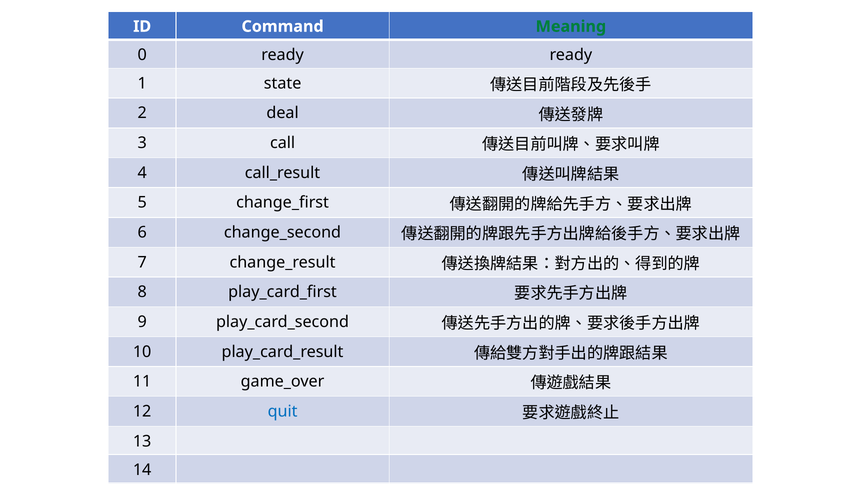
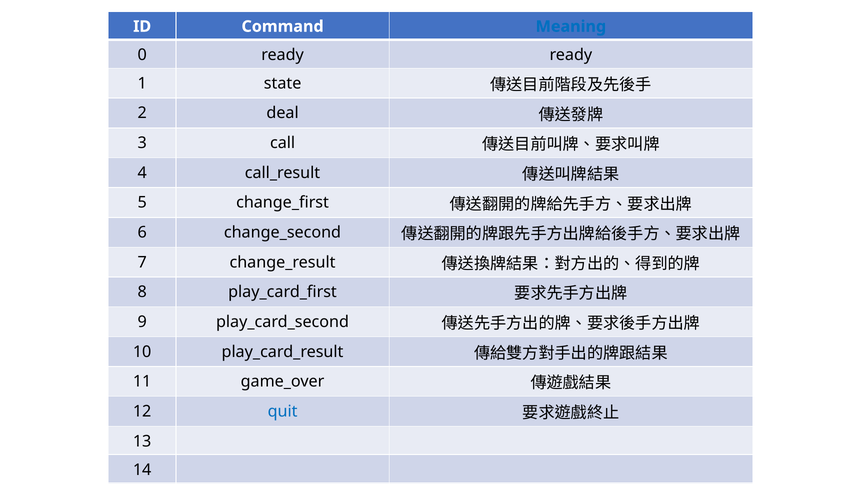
Meaning colour: green -> blue
